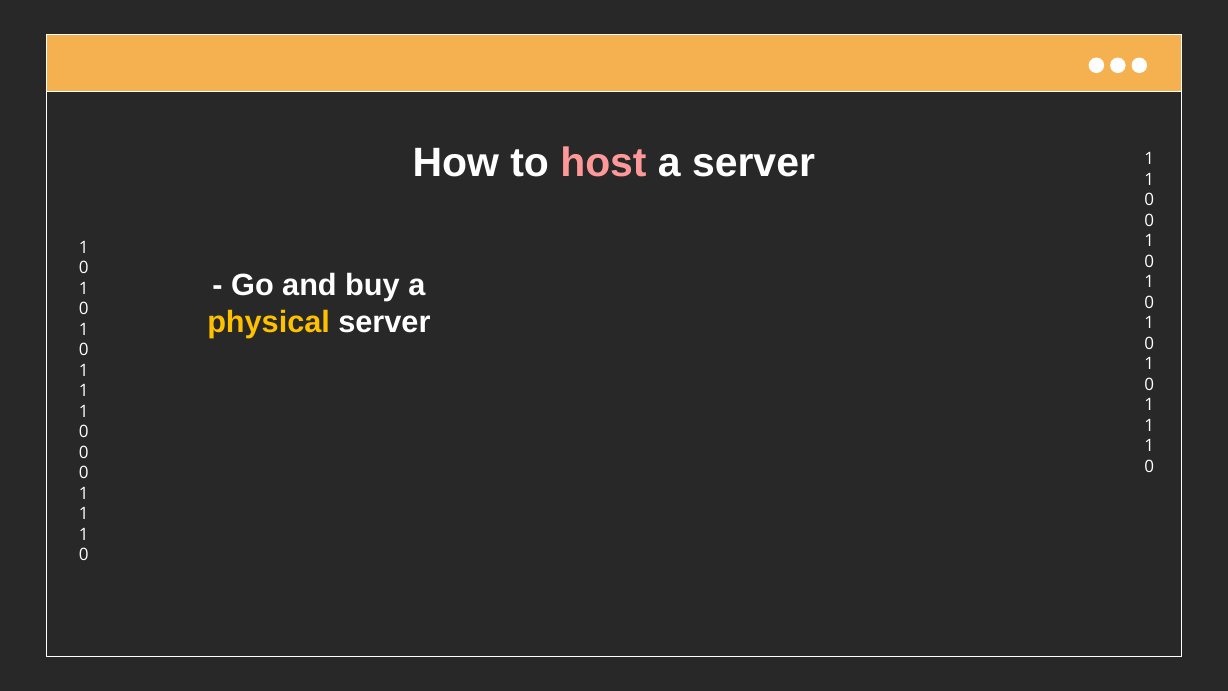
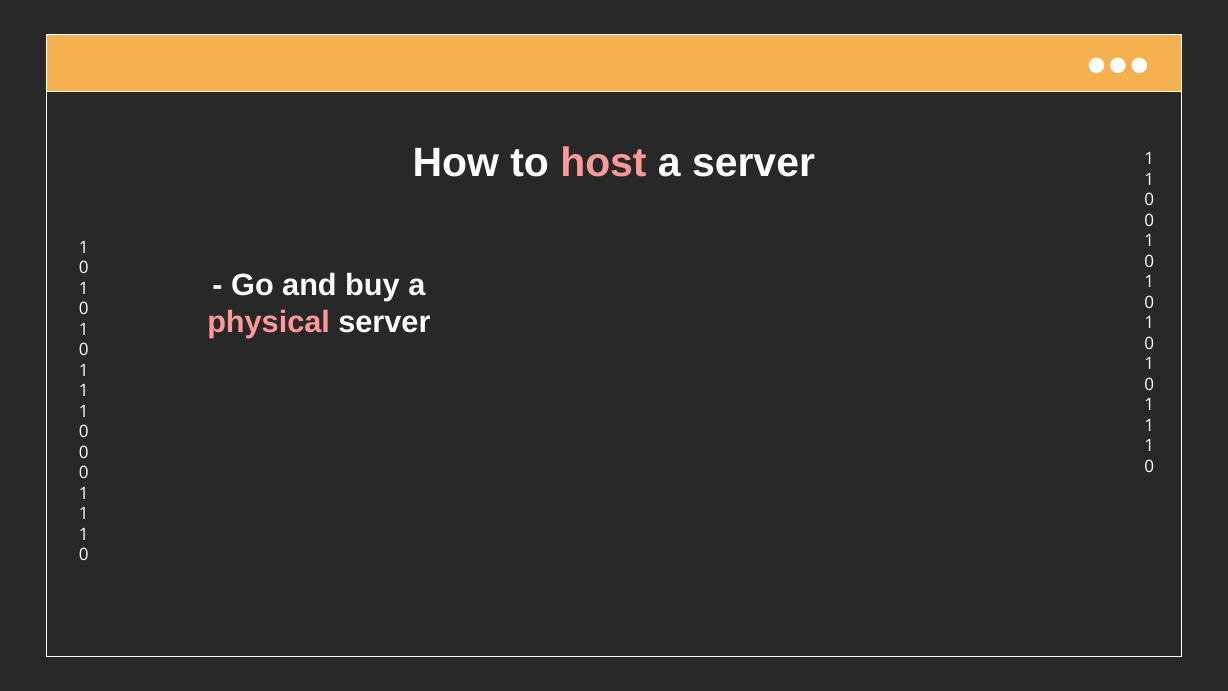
physical colour: yellow -> pink
